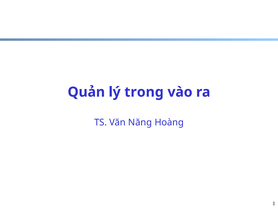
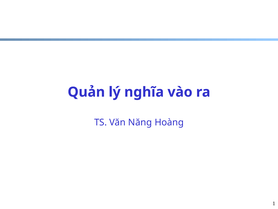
trong: trong -> nghĩa
